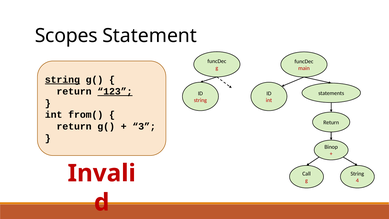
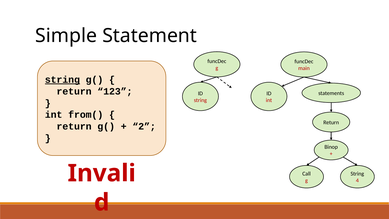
Scopes: Scopes -> Simple
123 underline: present -> none
3: 3 -> 2
